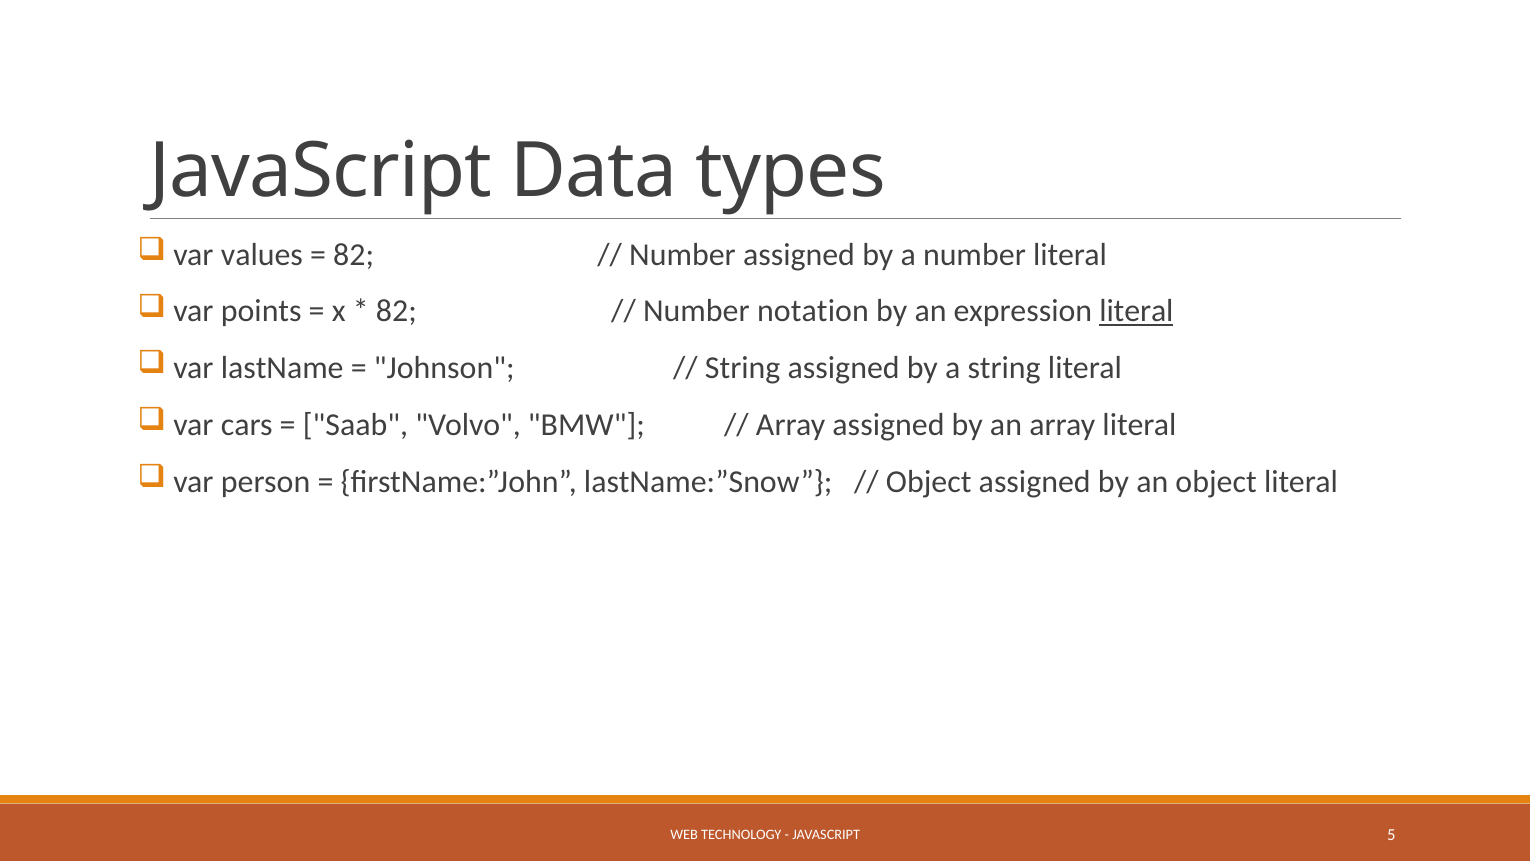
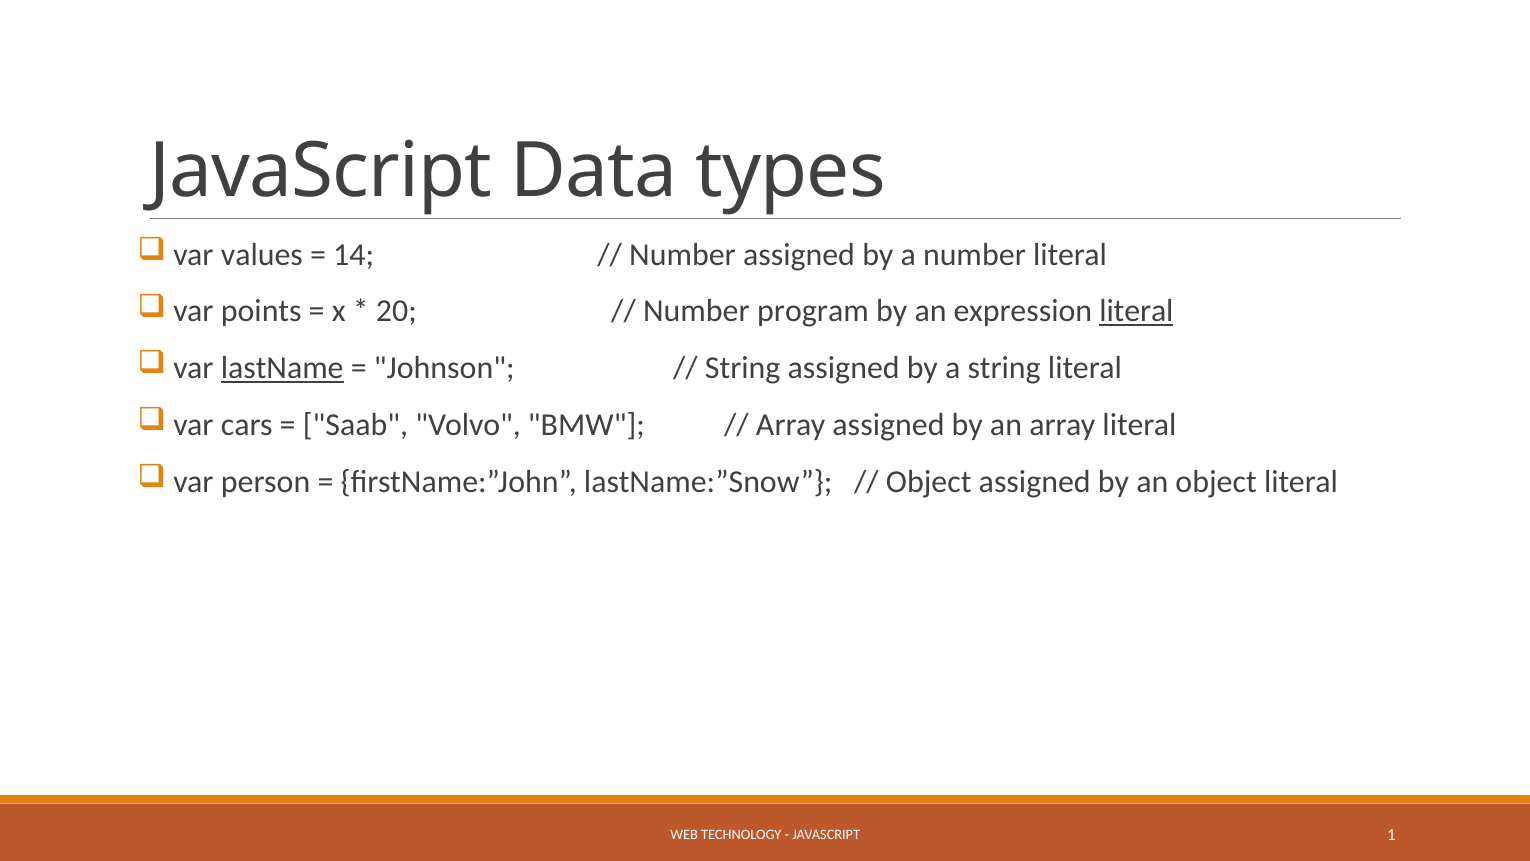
82 at (354, 254): 82 -> 14
82 at (396, 311): 82 -> 20
notation: notation -> program
lastName underline: none -> present
5: 5 -> 1
